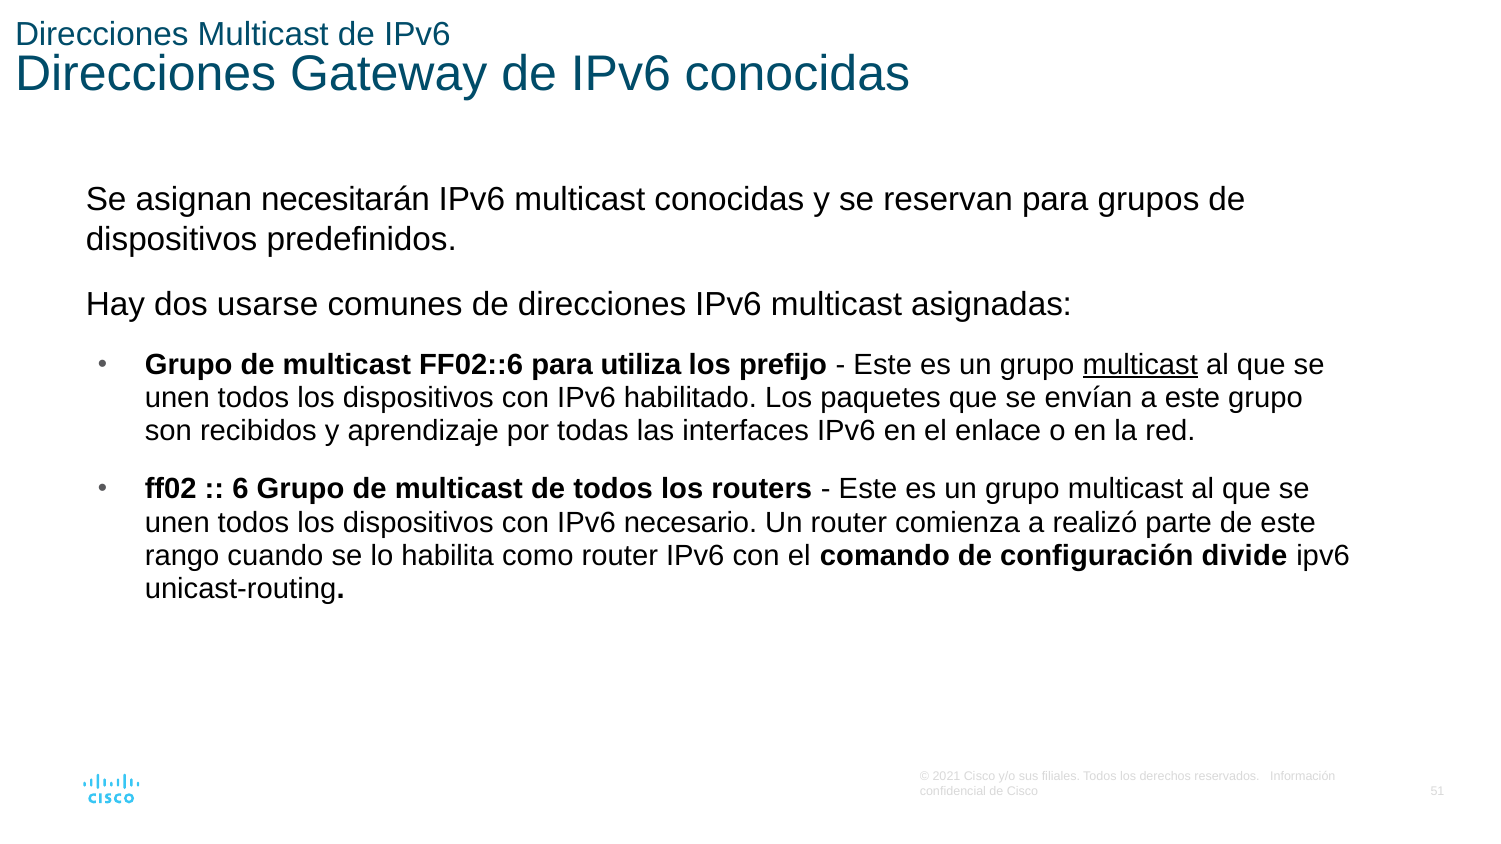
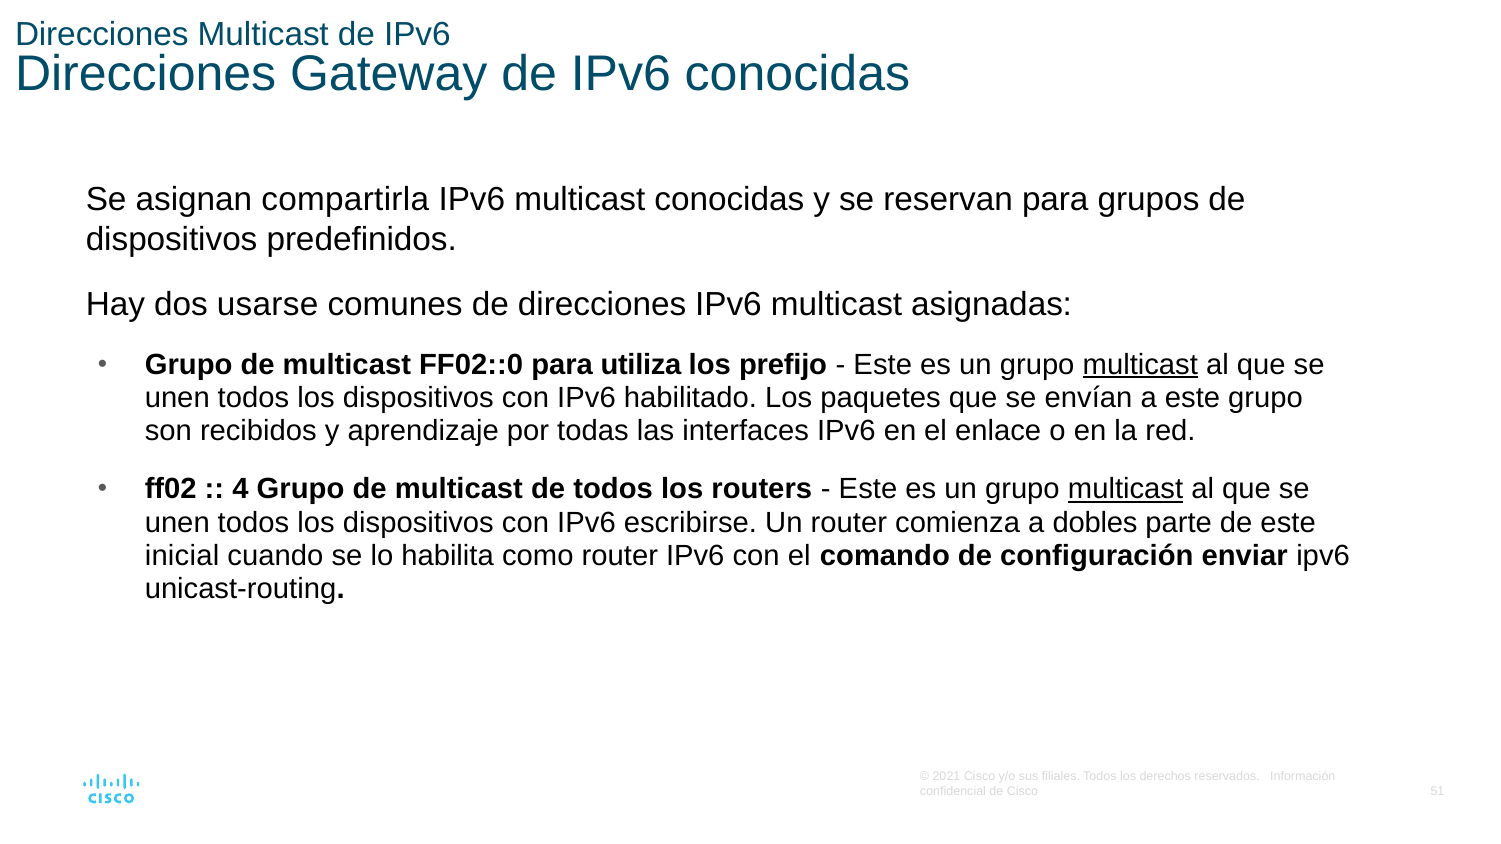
necesitarán: necesitarán -> compartirla
FF02::6: FF02::6 -> FF02::0
6: 6 -> 4
multicast at (1126, 489) underline: none -> present
necesario: necesario -> escribirse
realizó: realizó -> dobles
rango: rango -> inicial
divide: divide -> enviar
